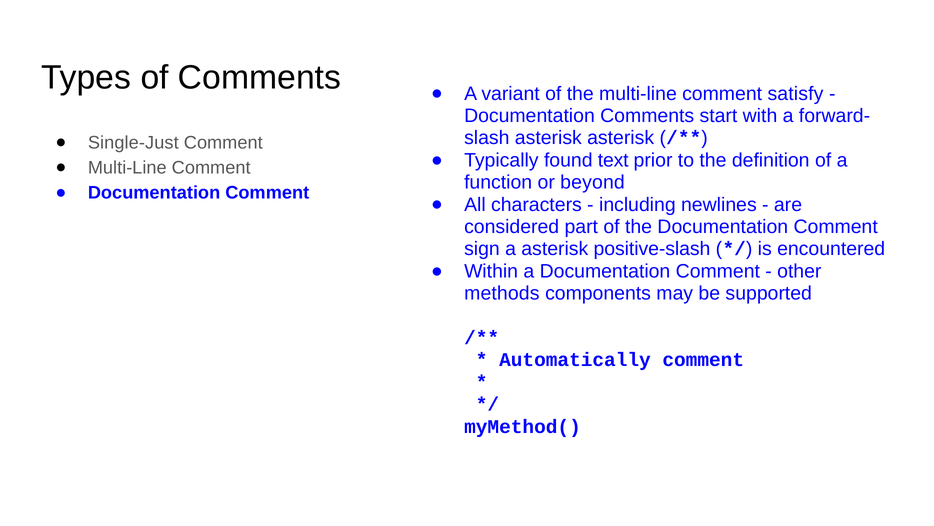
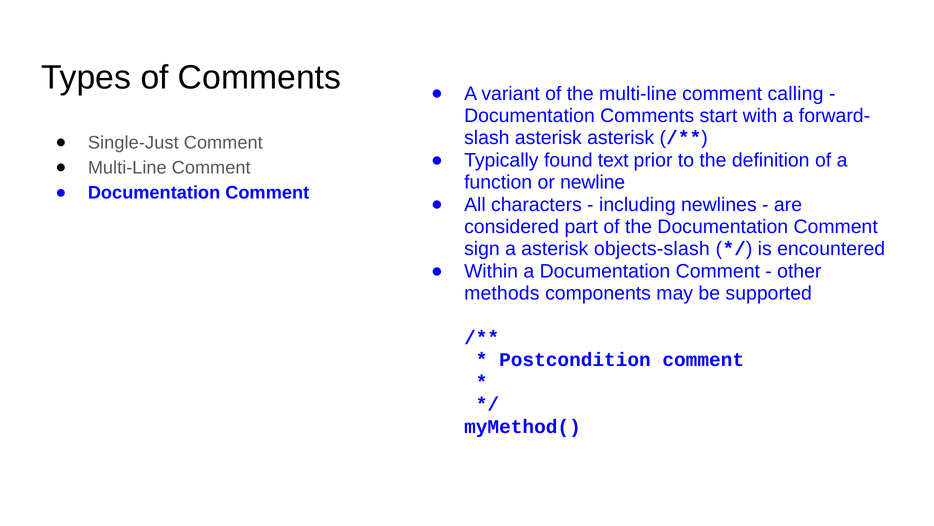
satisfy: satisfy -> calling
beyond: beyond -> newline
positive-slash: positive-slash -> objects-slash
Automatically: Automatically -> Postcondition
